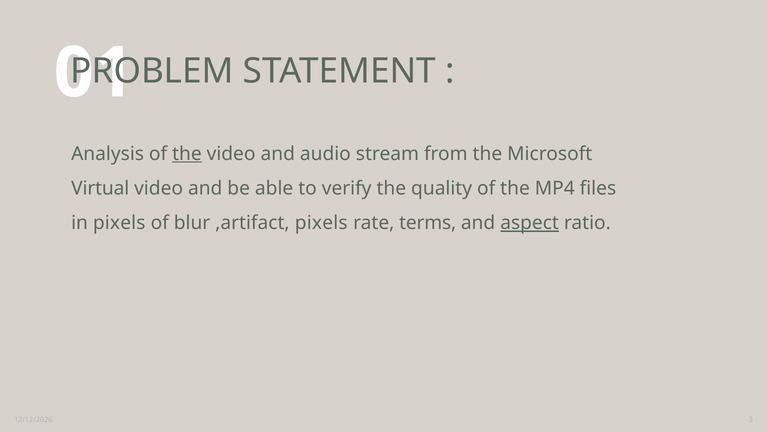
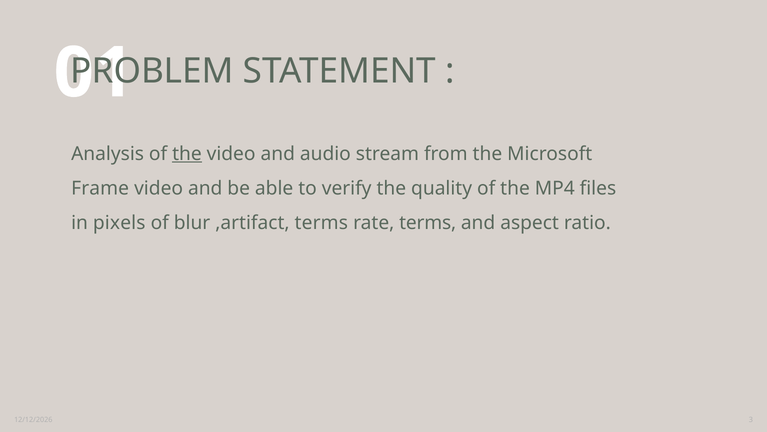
Virtual: Virtual -> Frame
,artifact pixels: pixels -> terms
aspect underline: present -> none
